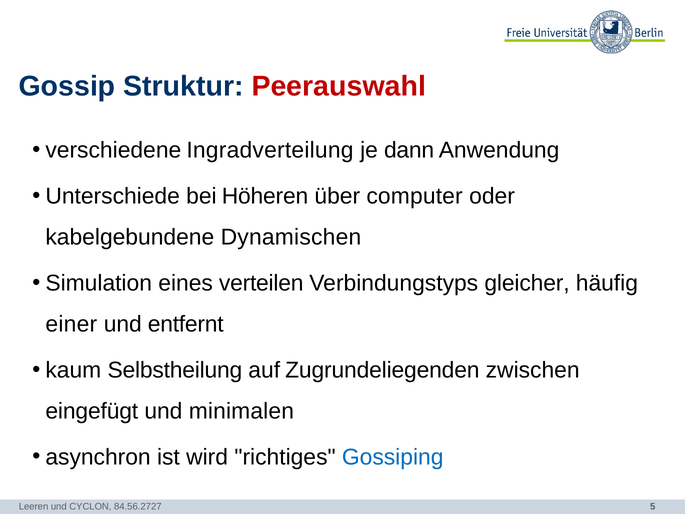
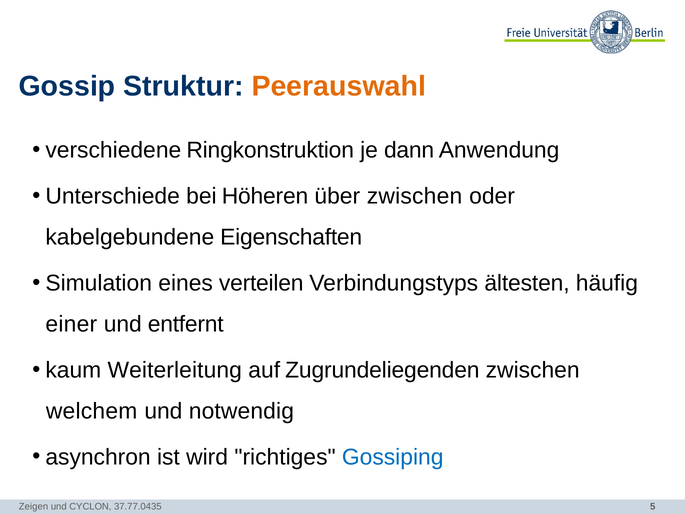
Peerauswahl colour: red -> orange
Ingradverteilung: Ingradverteilung -> Ringkonstruktion
über computer: computer -> zwischen
Dynamischen: Dynamischen -> Eigenschaften
gleicher: gleicher -> ältesten
Selbstheilung: Selbstheilung -> Weiterleitung
eingefügt: eingefügt -> welchem
minimalen: minimalen -> notwendig
Leeren: Leeren -> Zeigen
84.56.2727: 84.56.2727 -> 37.77.0435
